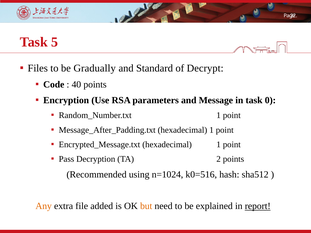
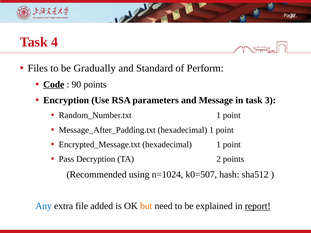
5: 5 -> 4
Decrypt: Decrypt -> Perform
Code underline: none -> present
40: 40 -> 90
0: 0 -> 3
k0=516: k0=516 -> k0=507
Any colour: orange -> blue
